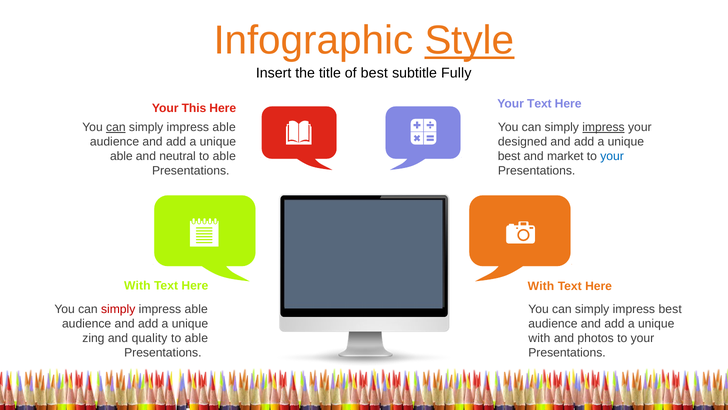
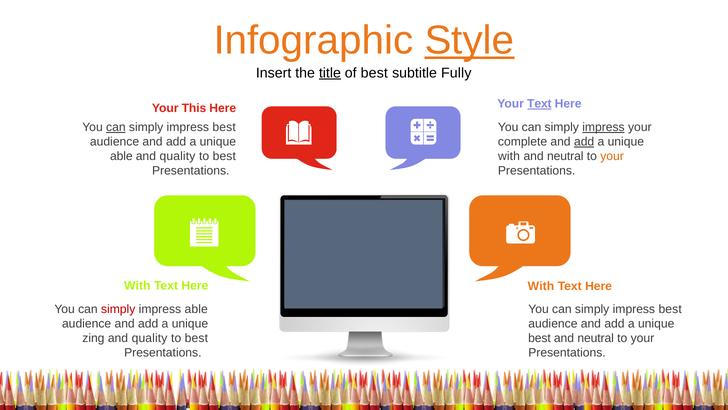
title underline: none -> present
Text at (539, 104) underline: none -> present
able at (224, 127): able -> best
designed: designed -> complete
add at (584, 142) underline: none -> present
neutral at (178, 156): neutral -> quality
able at (224, 156): able -> best
best at (509, 156): best -> with
market at (565, 156): market -> neutral
your at (612, 156) colour: blue -> orange
able at (196, 338): able -> best
with at (539, 338): with -> best
photos at (596, 338): photos -> neutral
